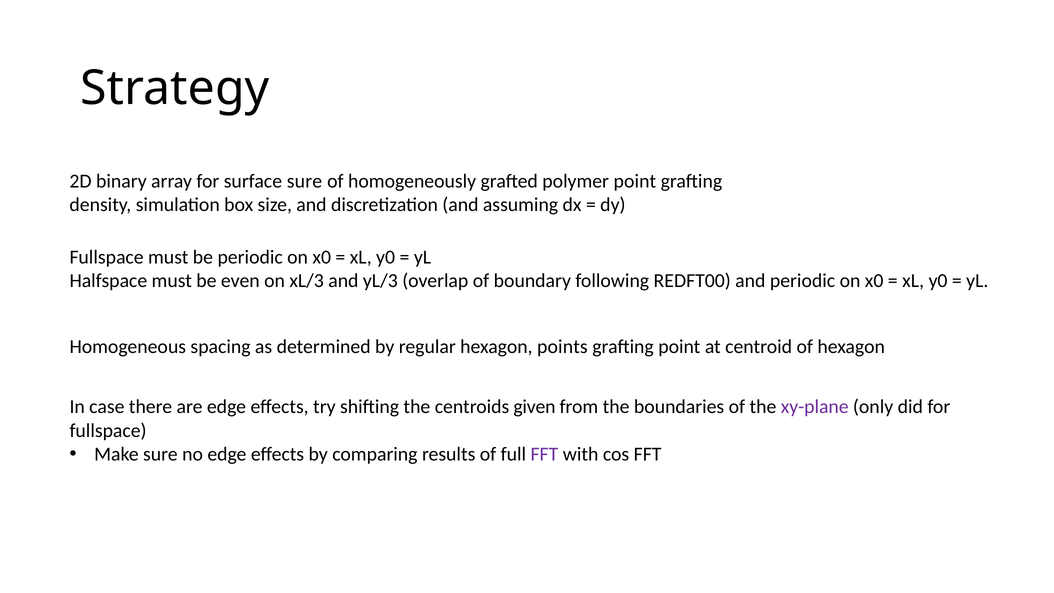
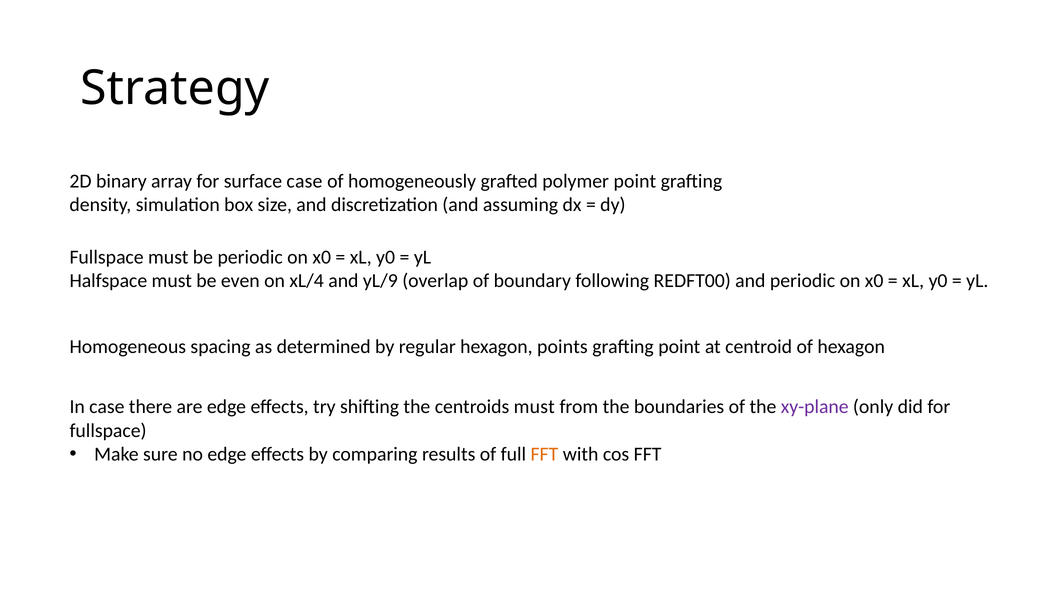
surface sure: sure -> case
xL/3: xL/3 -> xL/4
yL/3: yL/3 -> yL/9
centroids given: given -> must
FFT at (544, 454) colour: purple -> orange
